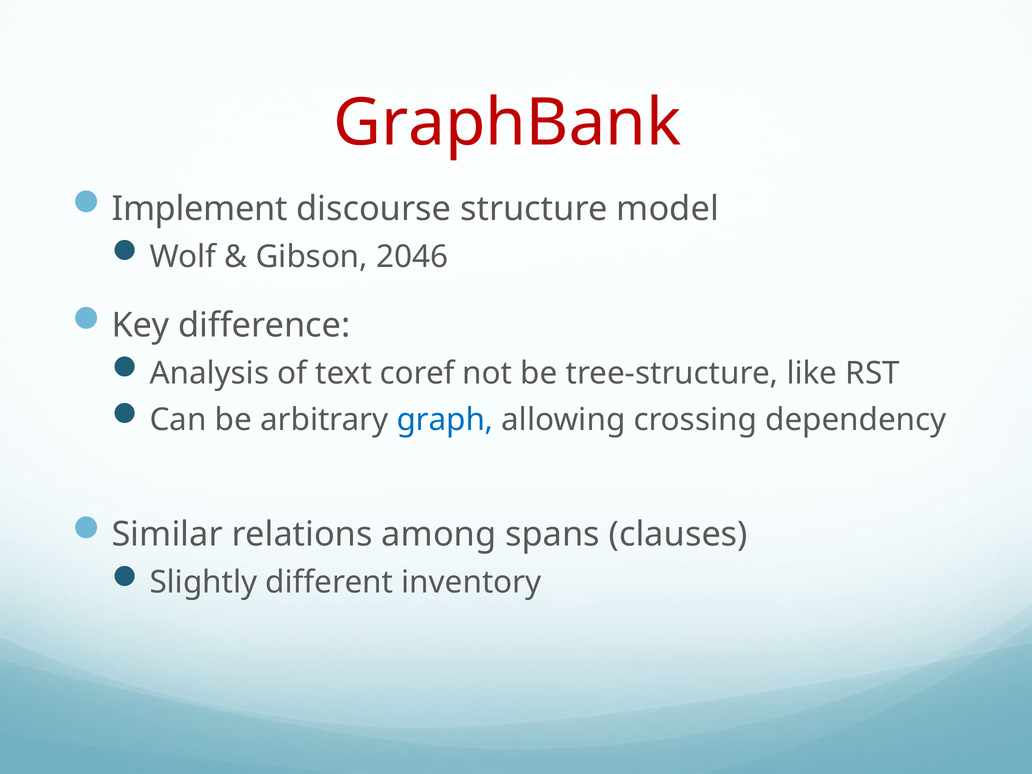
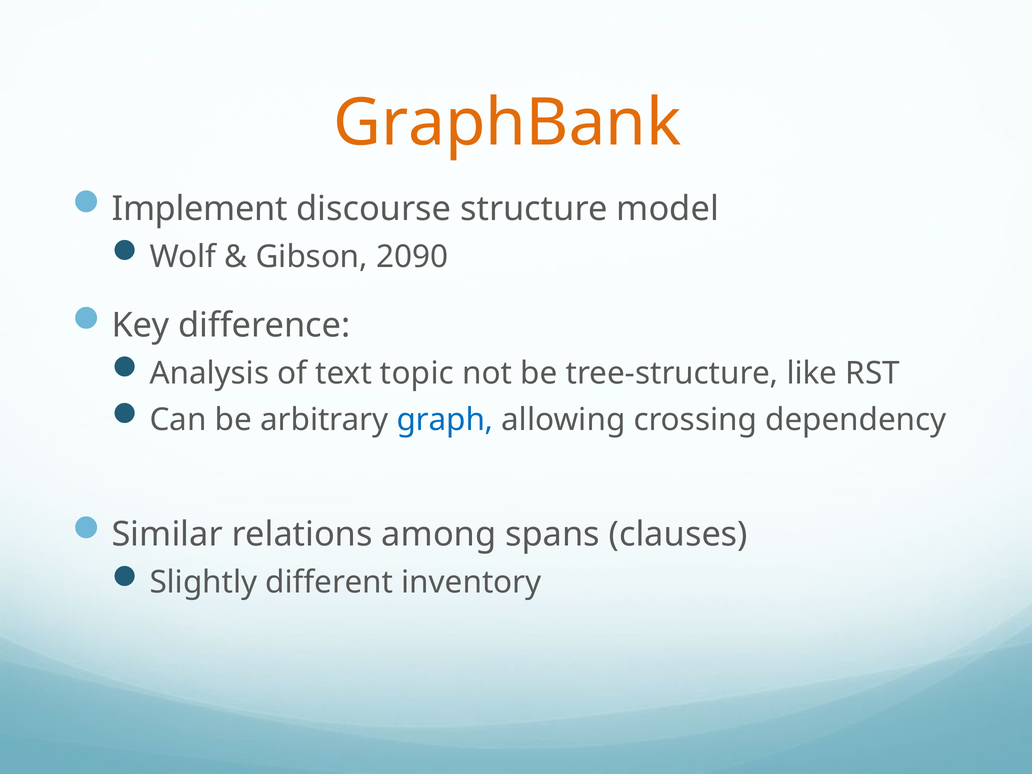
GraphBank colour: red -> orange
2046: 2046 -> 2090
coref: coref -> topic
